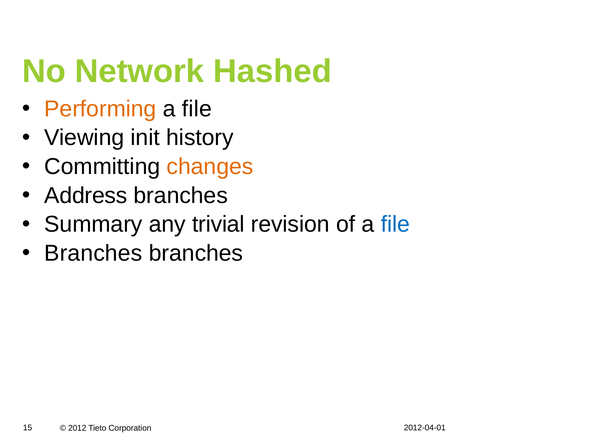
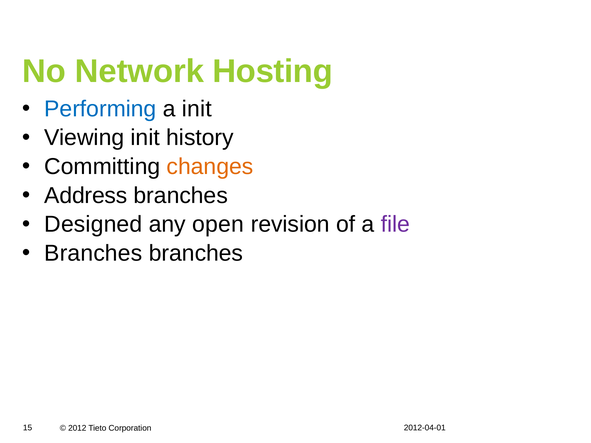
Hashed: Hashed -> Hosting
Performing colour: orange -> blue
file at (197, 109): file -> init
Summary: Summary -> Designed
trivial: trivial -> open
file at (395, 225) colour: blue -> purple
